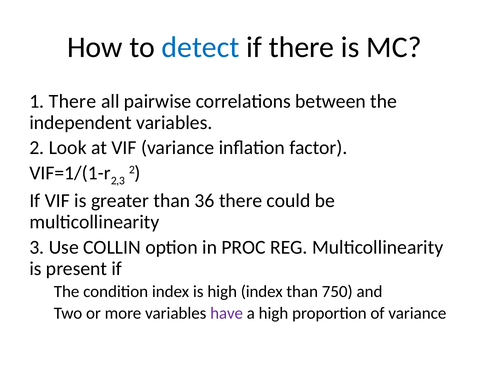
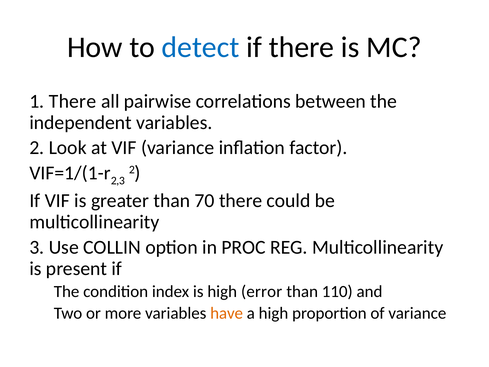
36: 36 -> 70
high index: index -> error
750: 750 -> 110
have colour: purple -> orange
